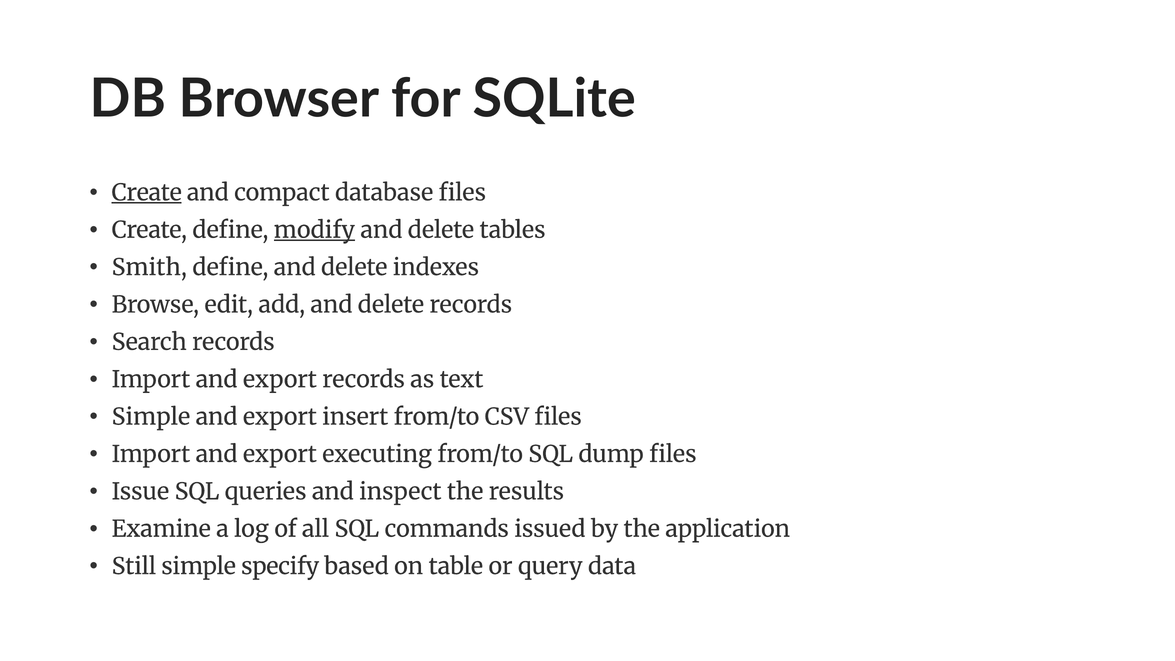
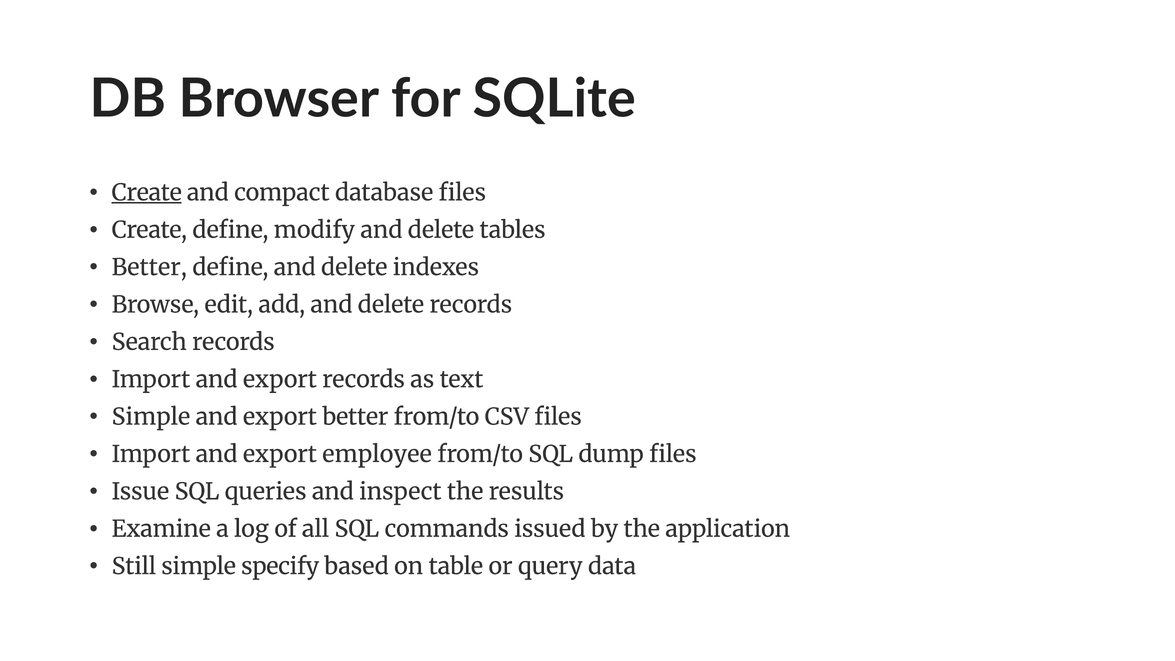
modify underline: present -> none
Smith at (149, 267): Smith -> Better
export insert: insert -> better
executing: executing -> employee
